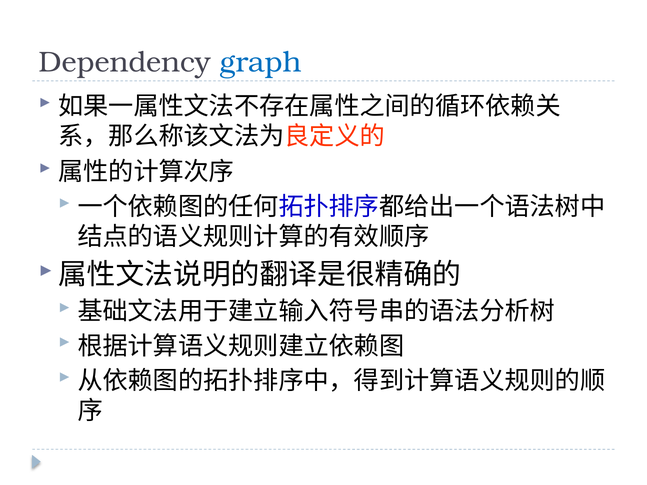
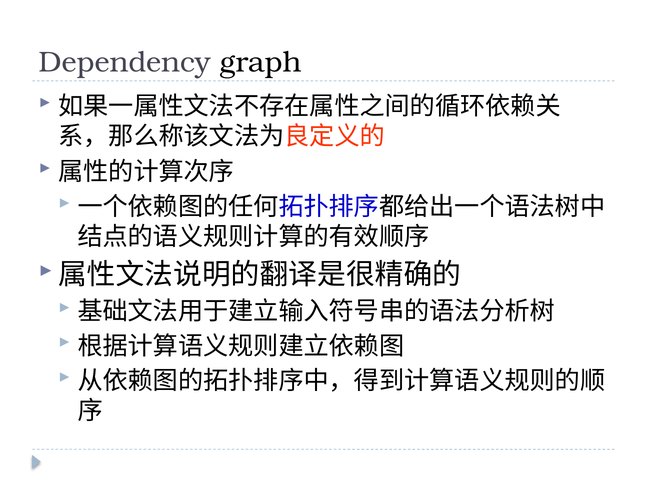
graph colour: blue -> black
